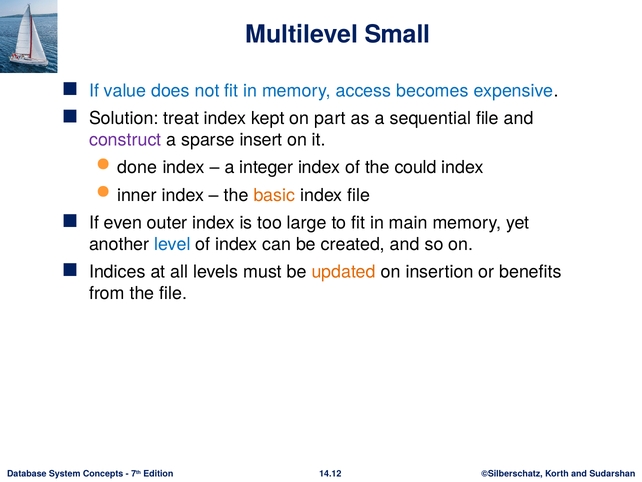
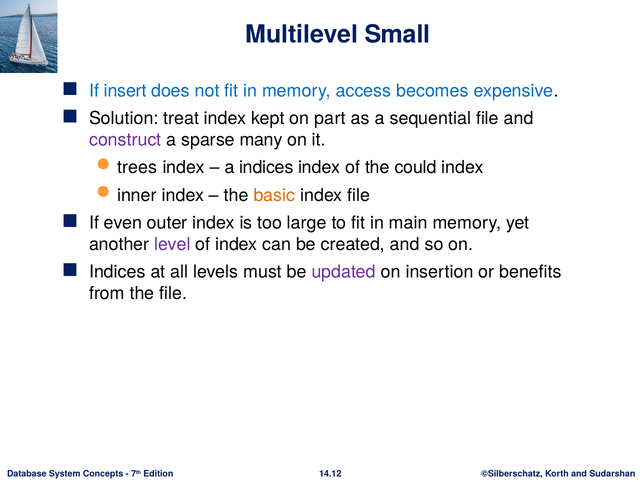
value: value -> insert
insert: insert -> many
done: done -> trees
a integer: integer -> indices
level colour: blue -> purple
updated colour: orange -> purple
